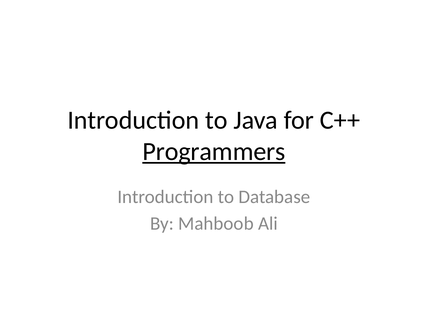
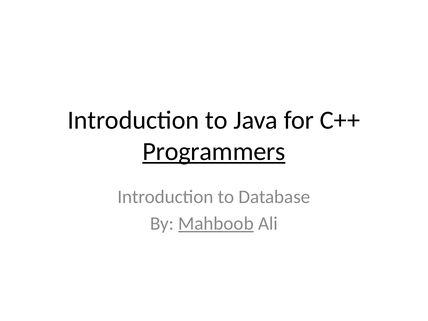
Mahboob underline: none -> present
